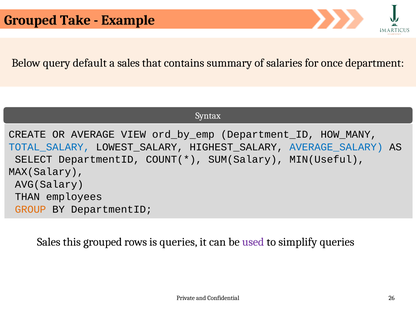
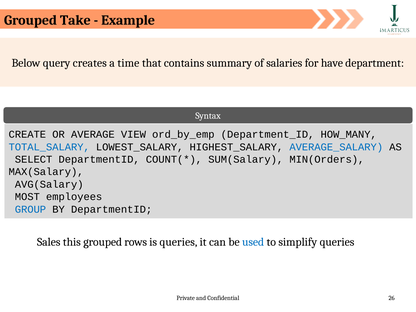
default: default -> creates
a sales: sales -> time
once: once -> have
MIN(Useful: MIN(Useful -> MIN(Orders
THAN: THAN -> MOST
GROUP colour: orange -> blue
used colour: purple -> blue
